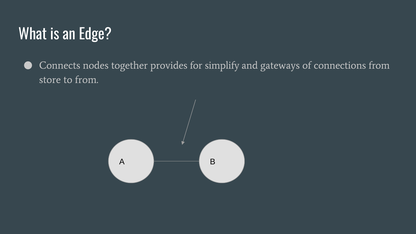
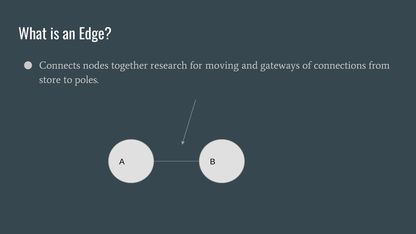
provides: provides -> research
simplify: simplify -> moving
to from: from -> poles
